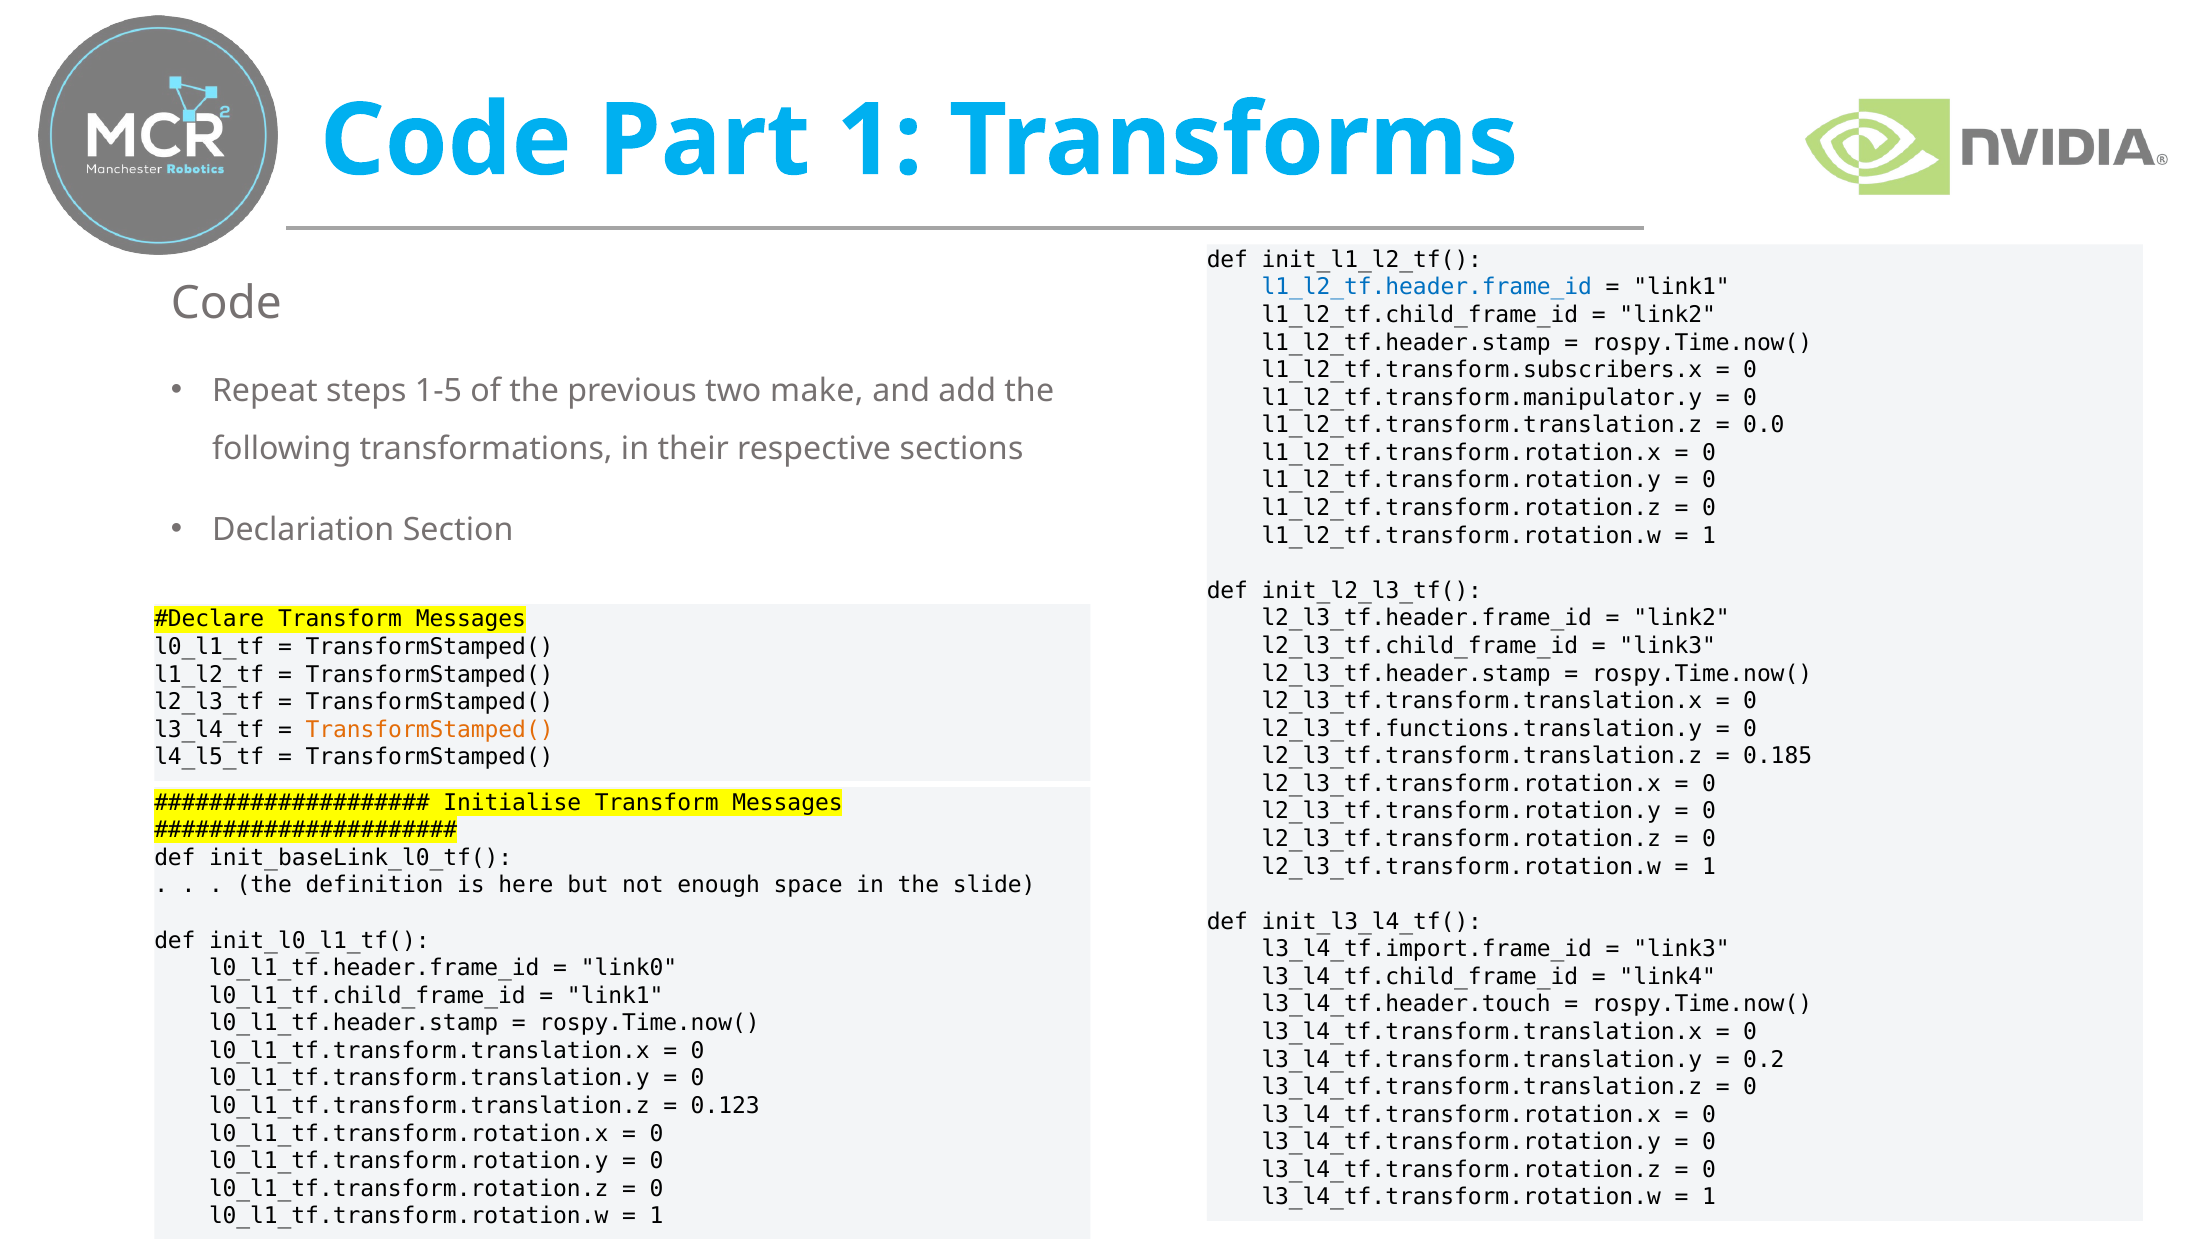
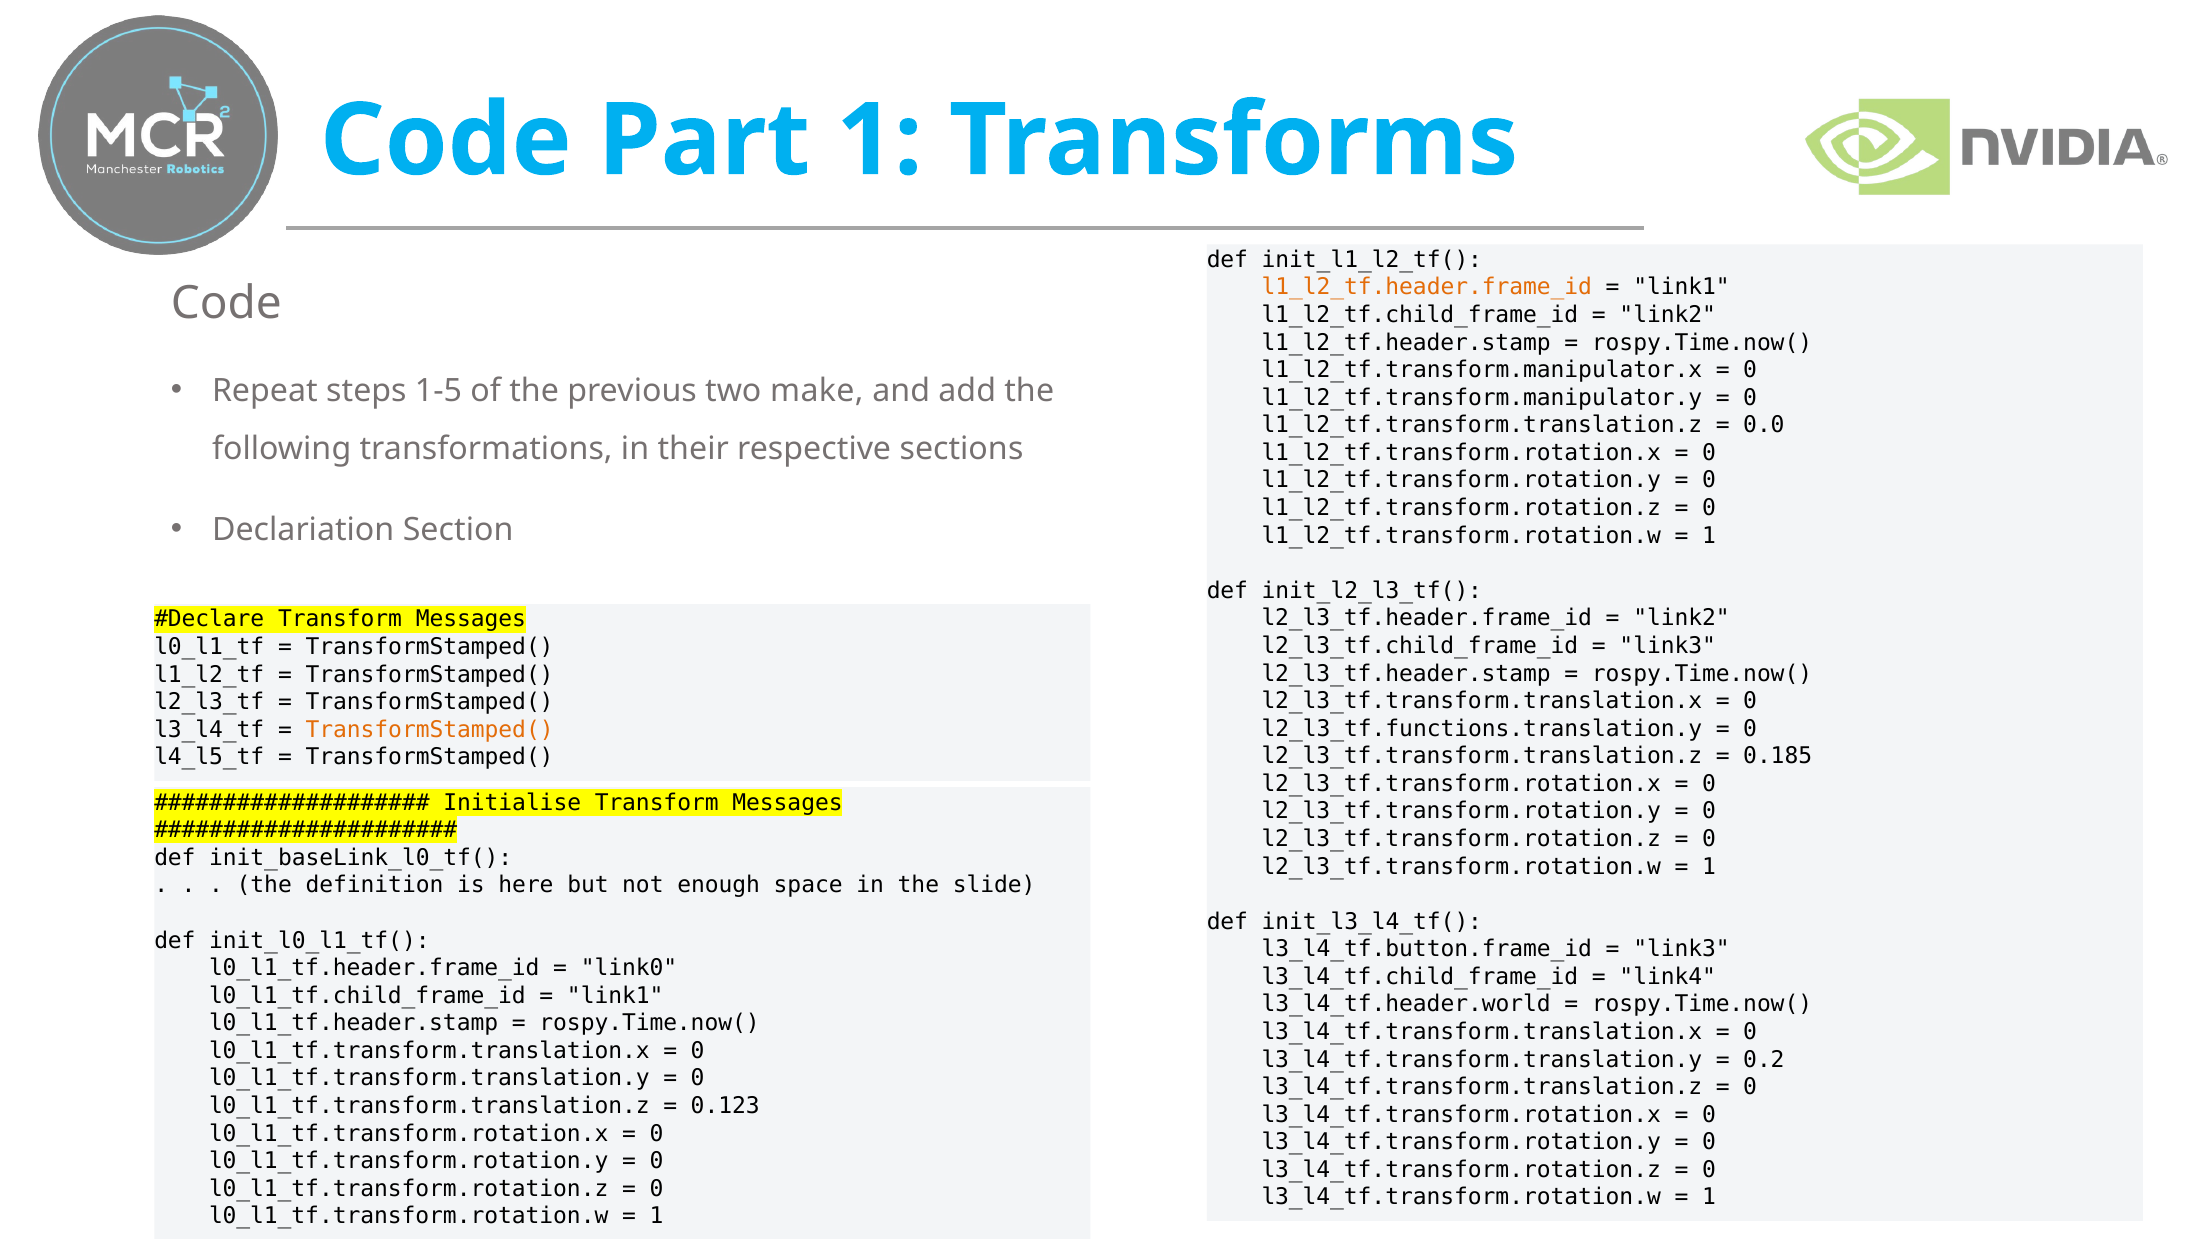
l1_l2_tf.header.frame_id colour: blue -> orange
l1_l2_tf.transform.subscribers.x: l1_l2_tf.transform.subscribers.x -> l1_l2_tf.transform.manipulator.x
l3_l4_tf.import.frame_id: l3_l4_tf.import.frame_id -> l3_l4_tf.button.frame_id
l3_l4_tf.header.touch: l3_l4_tf.header.touch -> l3_l4_tf.header.world
